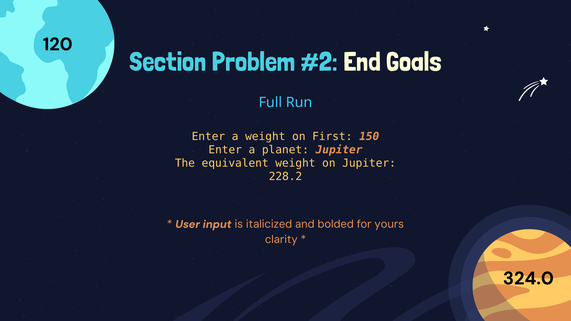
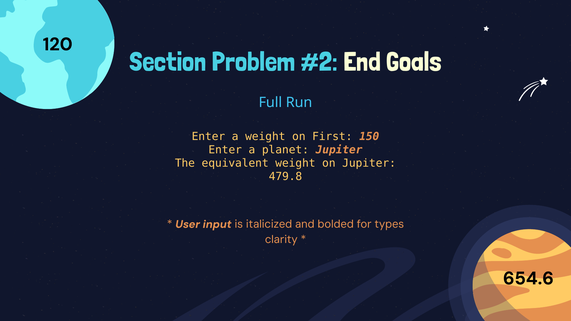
228.2: 228.2 -> 479.8
yours: yours -> types
324.0: 324.0 -> 654.6
